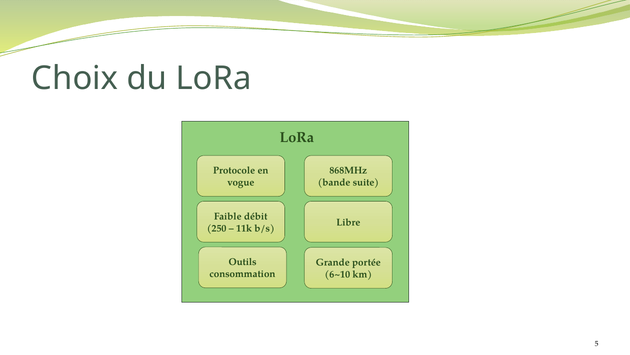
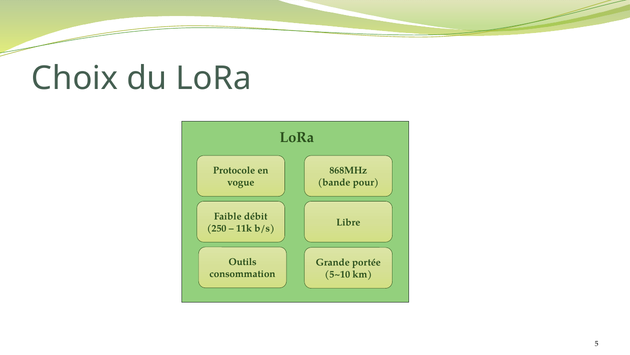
suite: suite -> pour
6~10: 6~10 -> 5~10
